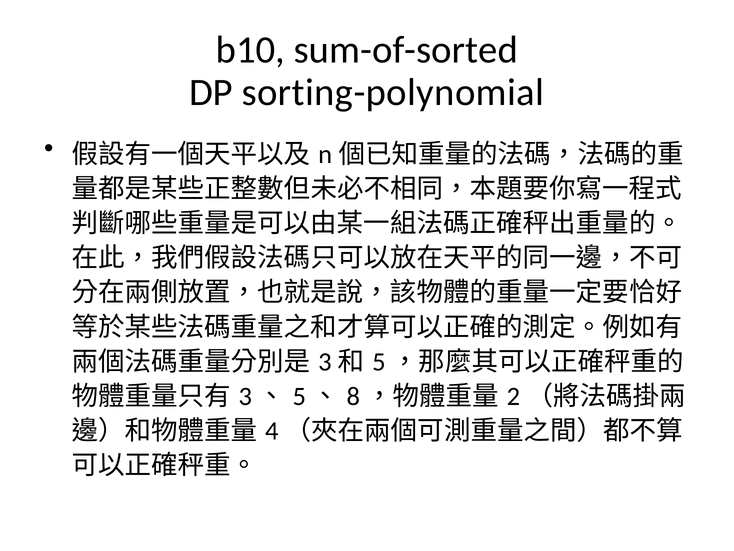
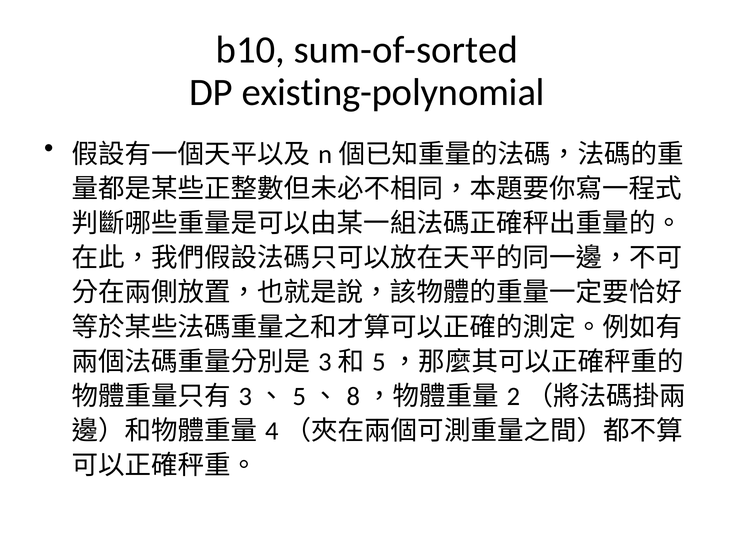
sorting-polynomial: sorting-polynomial -> existing-polynomial
